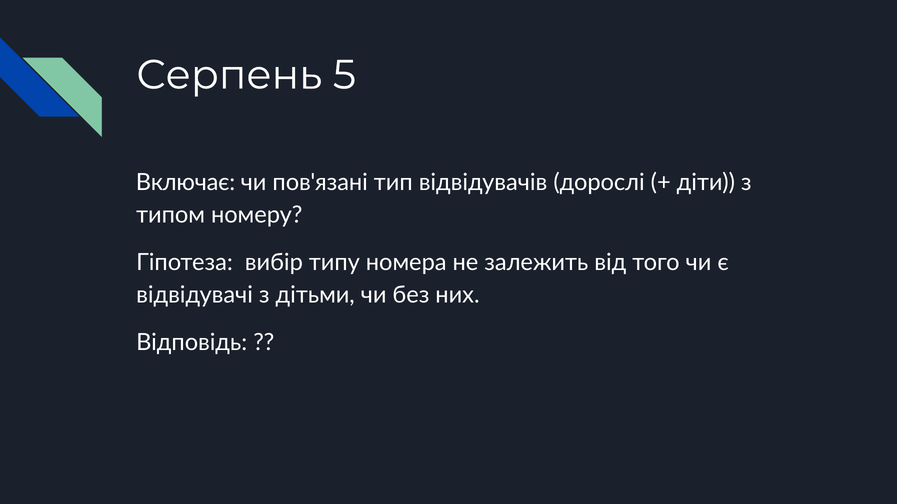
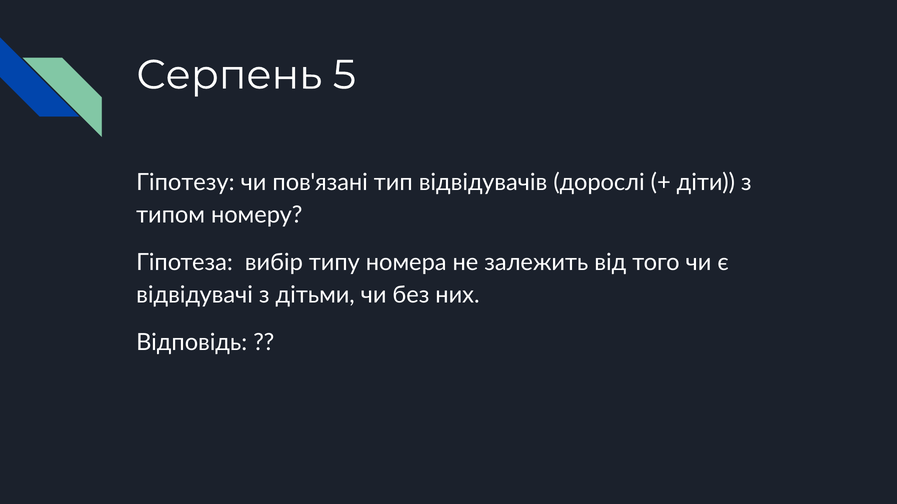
Включає: Включає -> Гіпотезу
